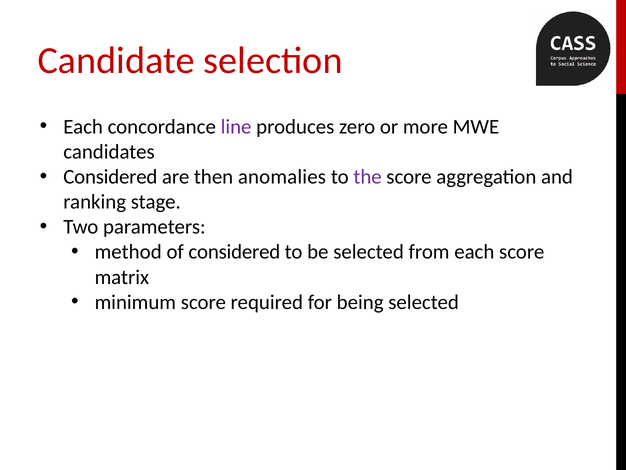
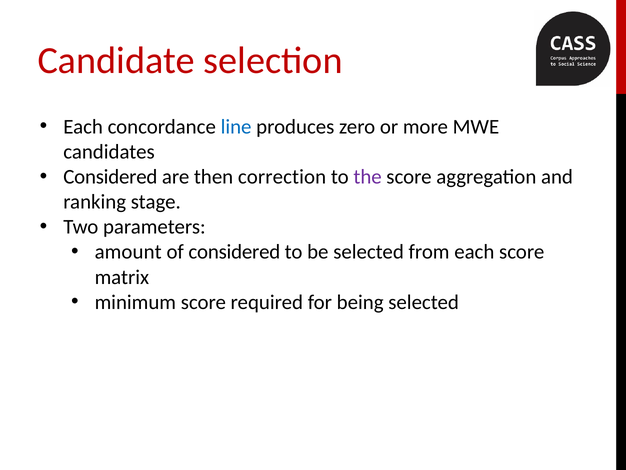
line colour: purple -> blue
anomalies: anomalies -> correction
method: method -> amount
